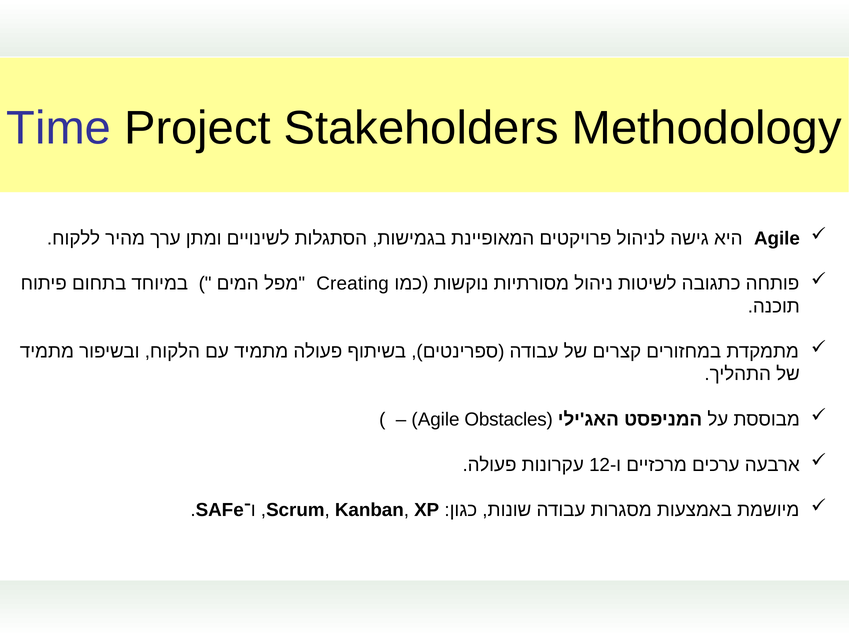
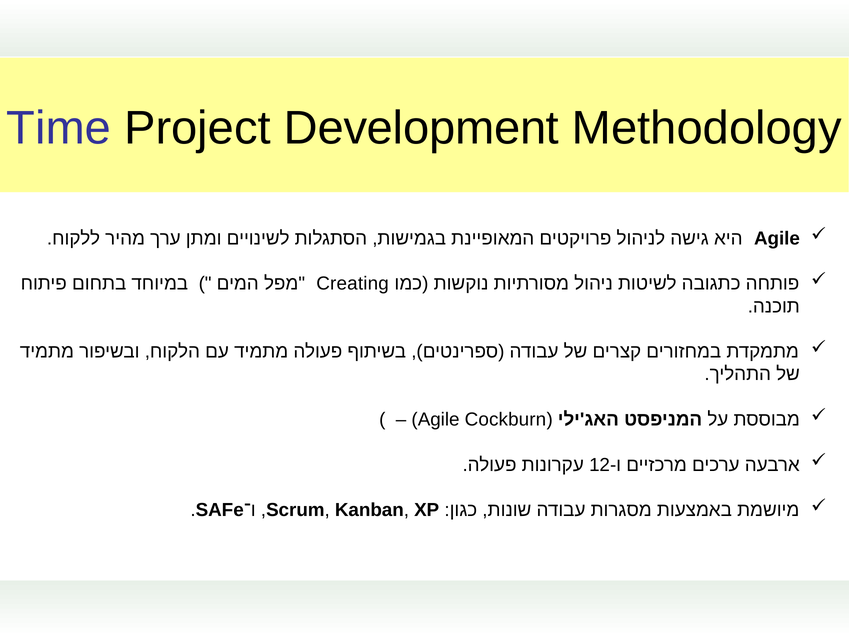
Stakeholders: Stakeholders -> Development
Obstacles: Obstacles -> Cockburn
